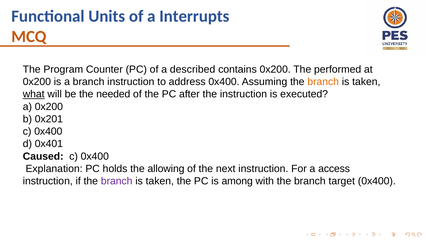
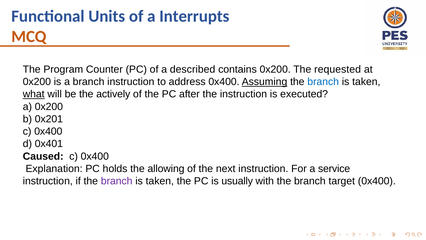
performed: performed -> requested
Assuming underline: none -> present
branch at (323, 82) colour: orange -> blue
needed: needed -> actively
access: access -> service
among: among -> usually
